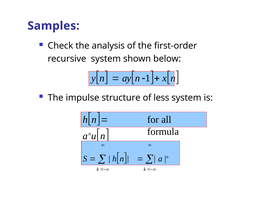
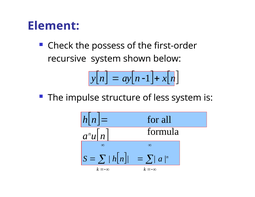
Samples: Samples -> Element
analysis: analysis -> possess
